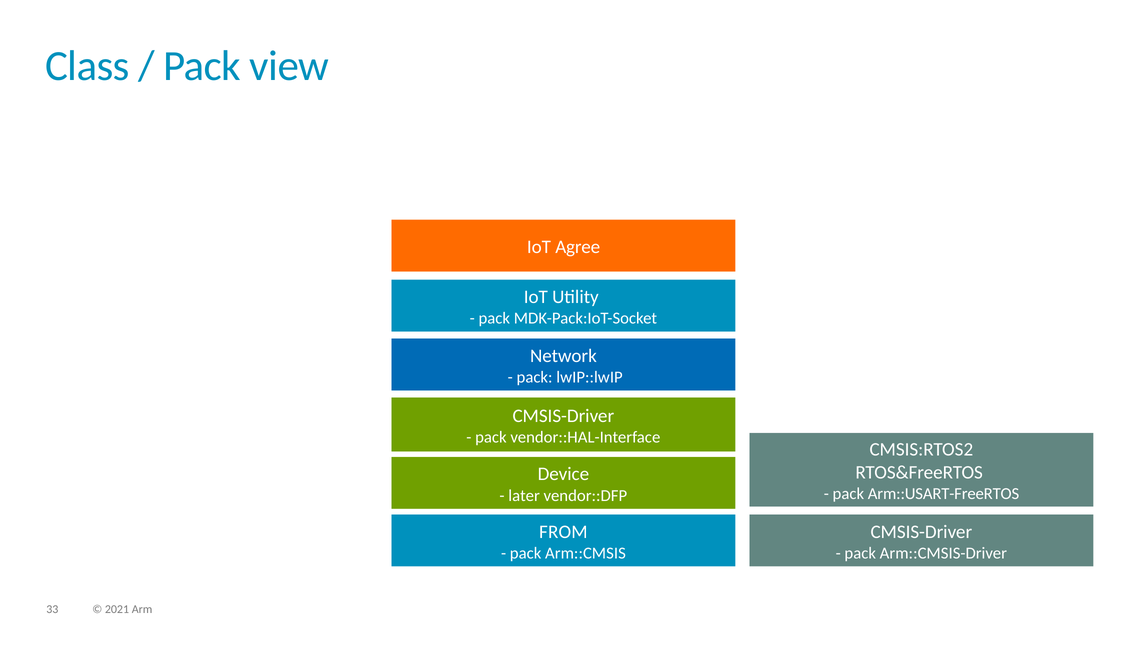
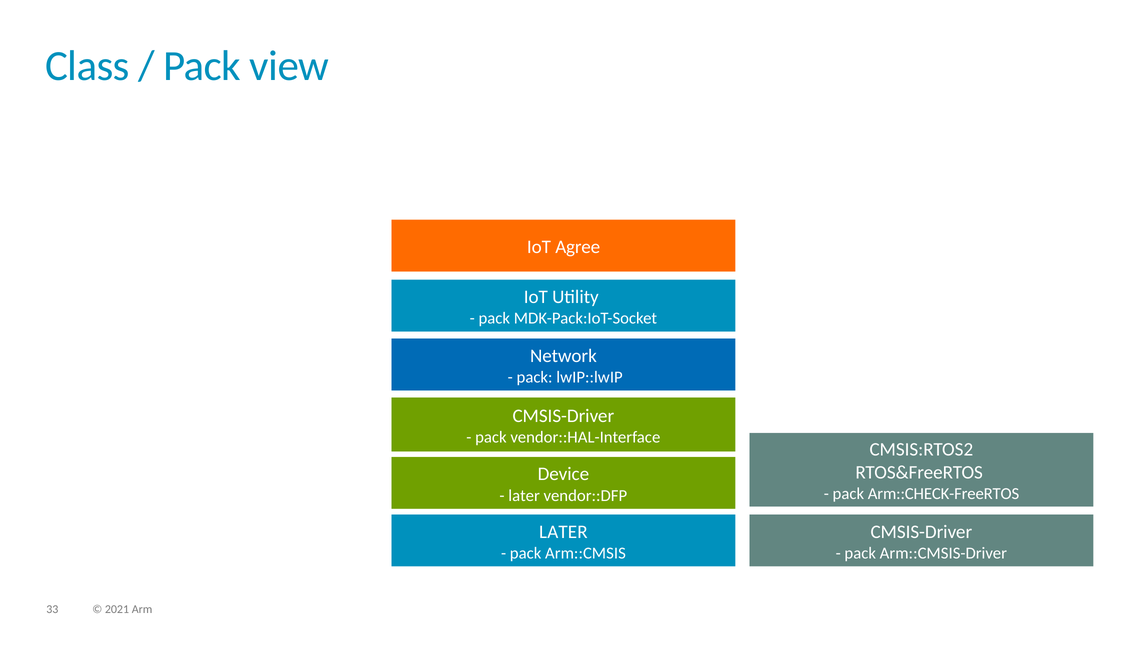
Arm::USART-FreeRTOS: Arm::USART-FreeRTOS -> Arm::CHECK-FreeRTOS
FROM at (563, 531): FROM -> LATER
